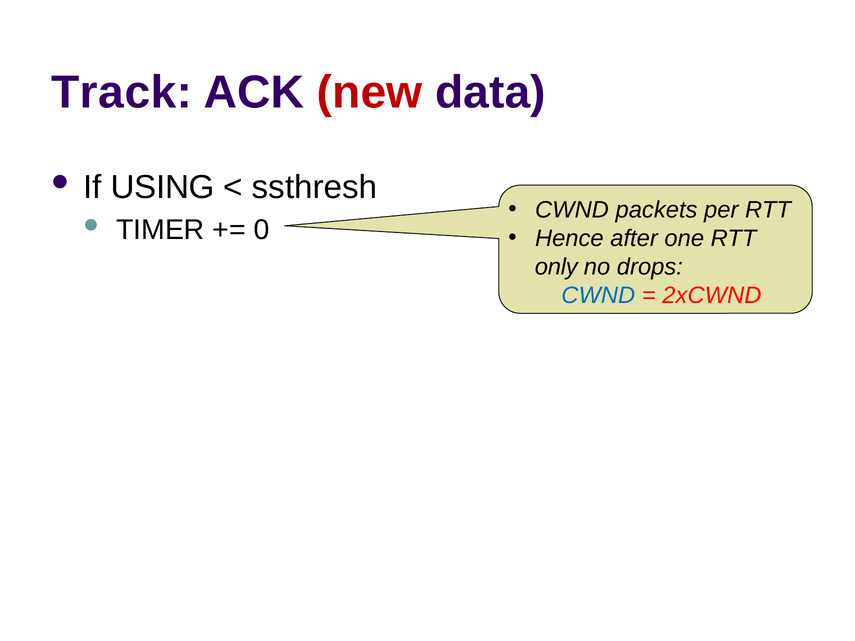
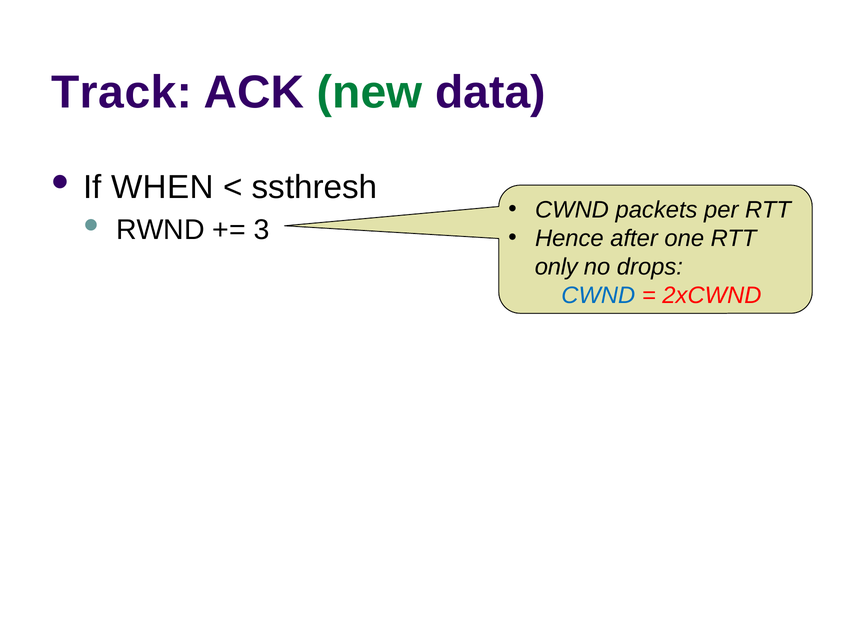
new colour: red -> green
USING: USING -> WHEN
TIMER: TIMER -> RWND
0: 0 -> 3
